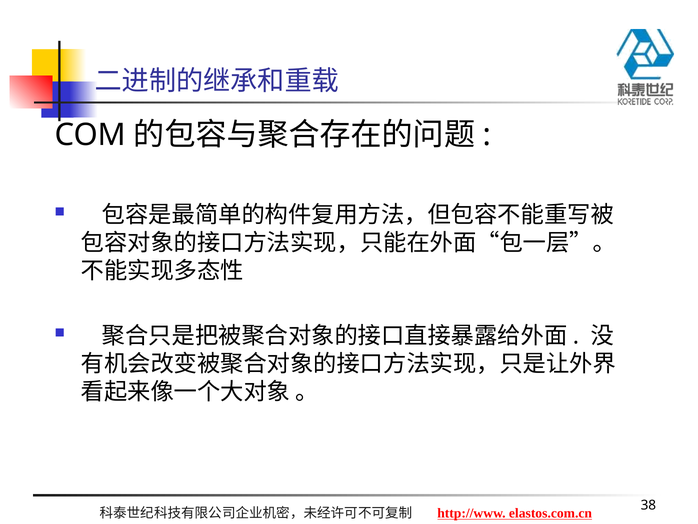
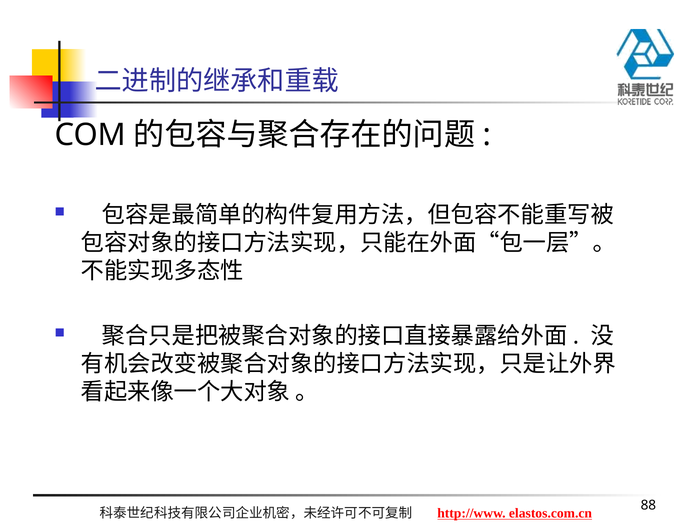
38: 38 -> 88
